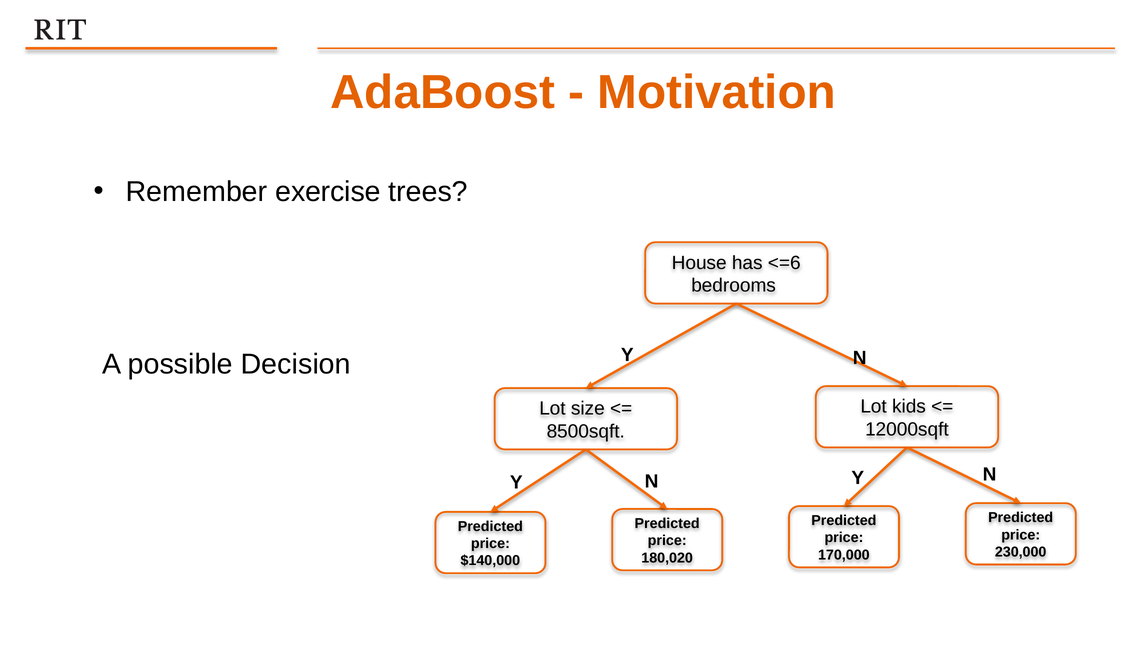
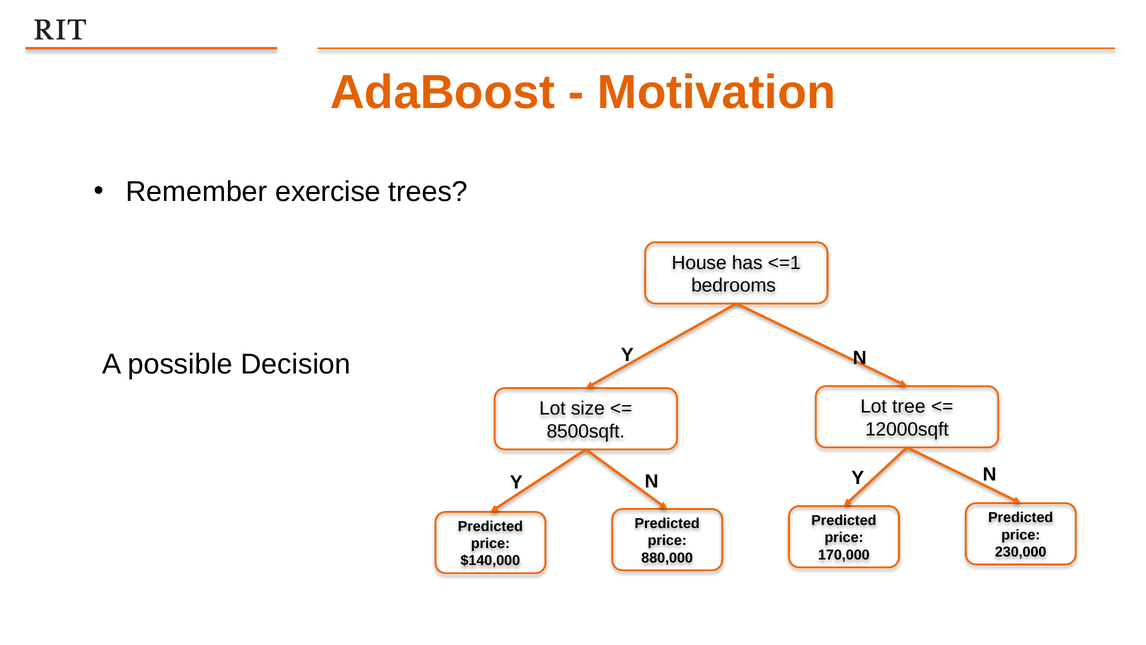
<=6: <=6 -> <=1
kids: kids -> tree
180,020: 180,020 -> 880,000
